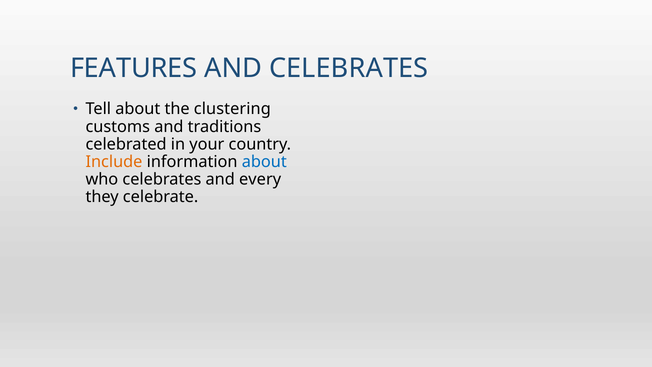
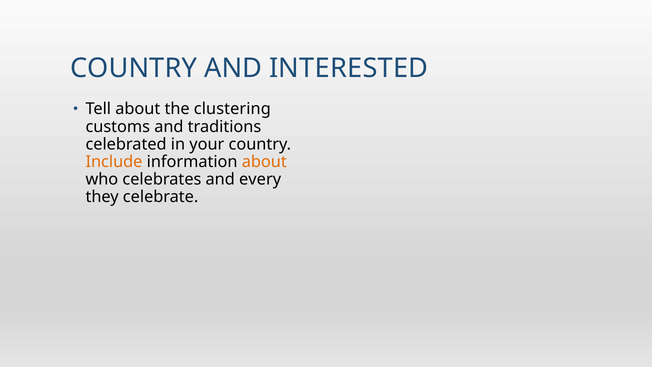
FEATURES at (134, 68): FEATURES -> COUNTRY
AND CELEBRATES: CELEBRATES -> INTERESTED
about at (264, 162) colour: blue -> orange
